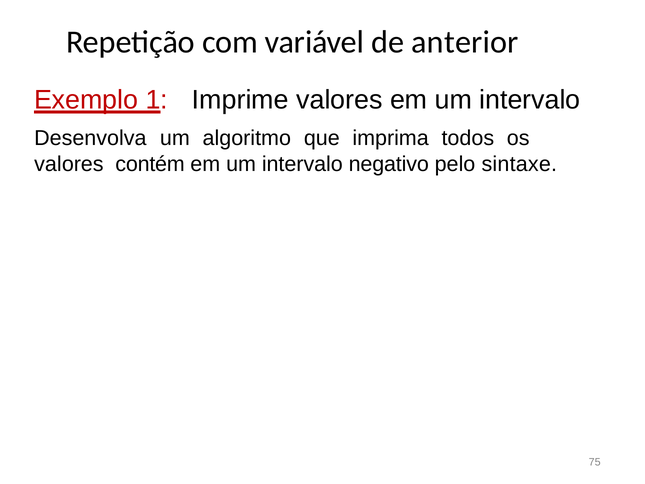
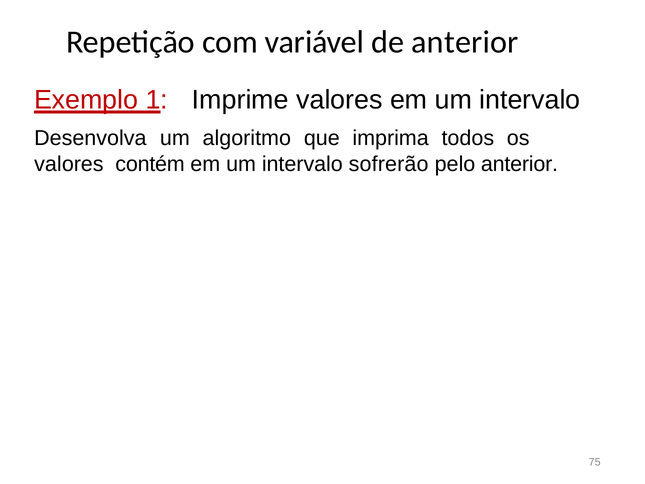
negativo: negativo -> sofrerão
pelo sintaxe: sintaxe -> anterior
